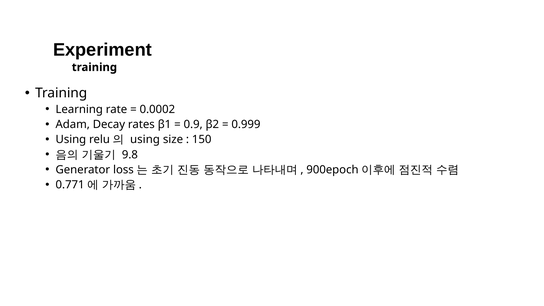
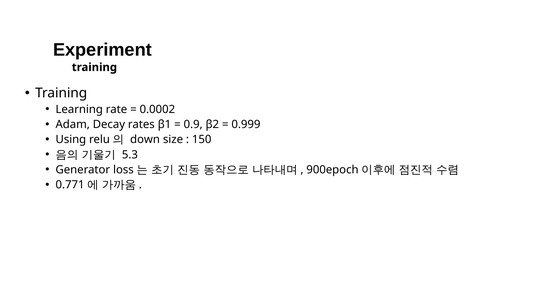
using at (145, 140): using -> down
9.8: 9.8 -> 5.3
